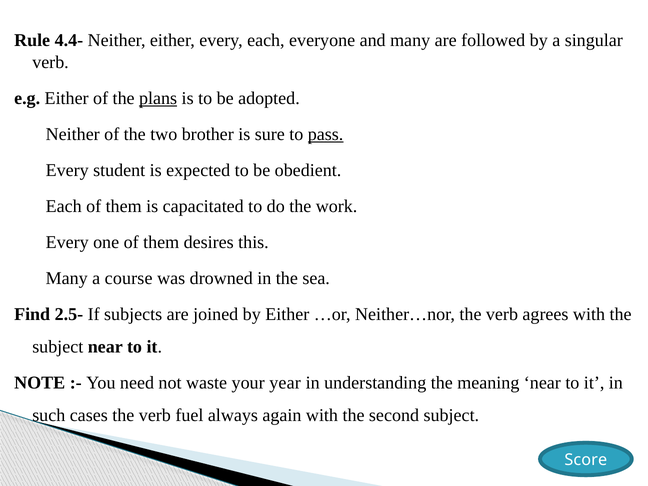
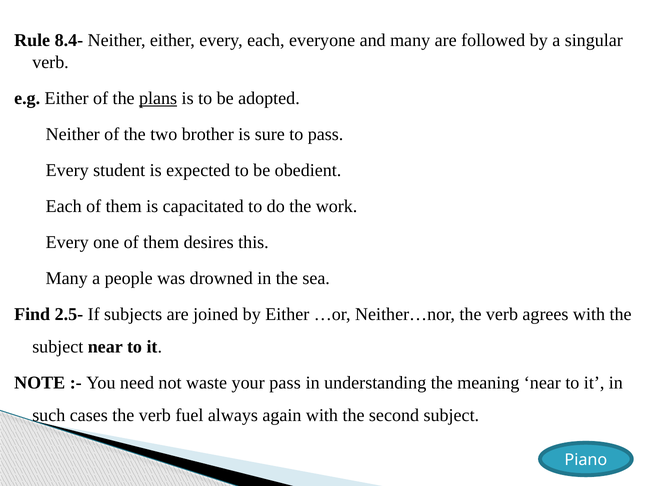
4.4-: 4.4- -> 8.4-
pass at (326, 134) underline: present -> none
course: course -> people
your year: year -> pass
Score: Score -> Piano
